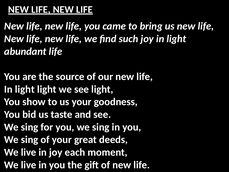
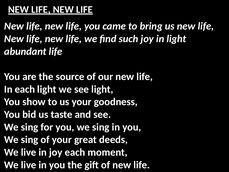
light at (25, 89): light -> each
